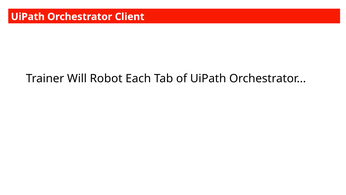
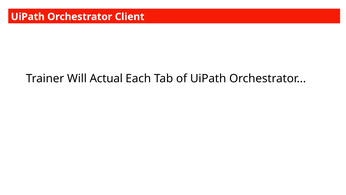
Robot: Robot -> Actual
